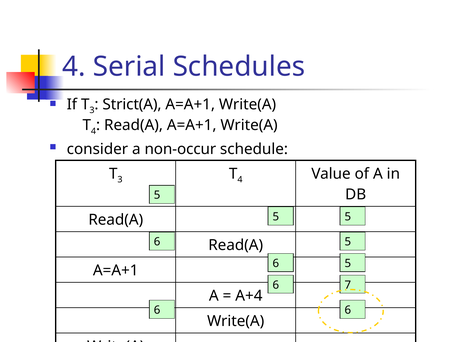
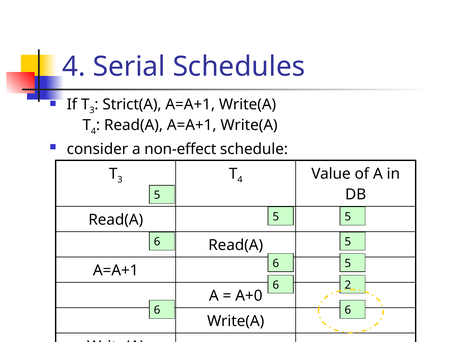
non-occur: non-occur -> non-effect
7: 7 -> 2
A+4: A+4 -> A+0
